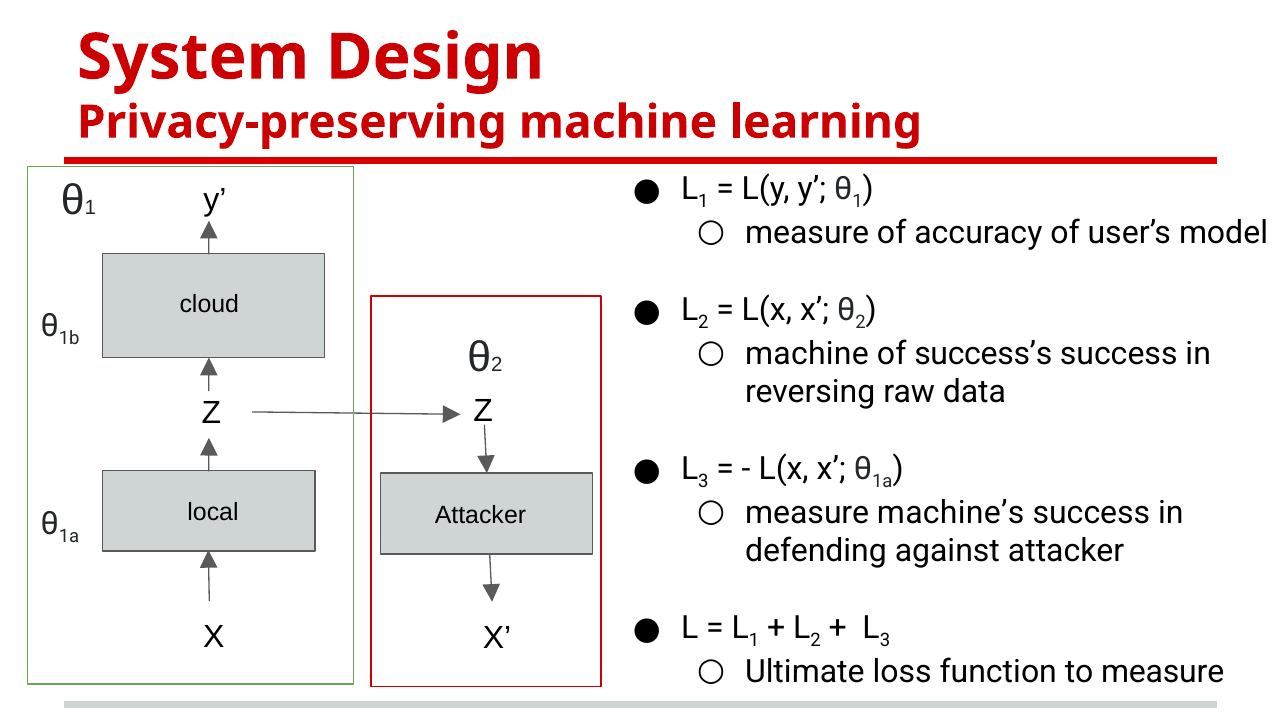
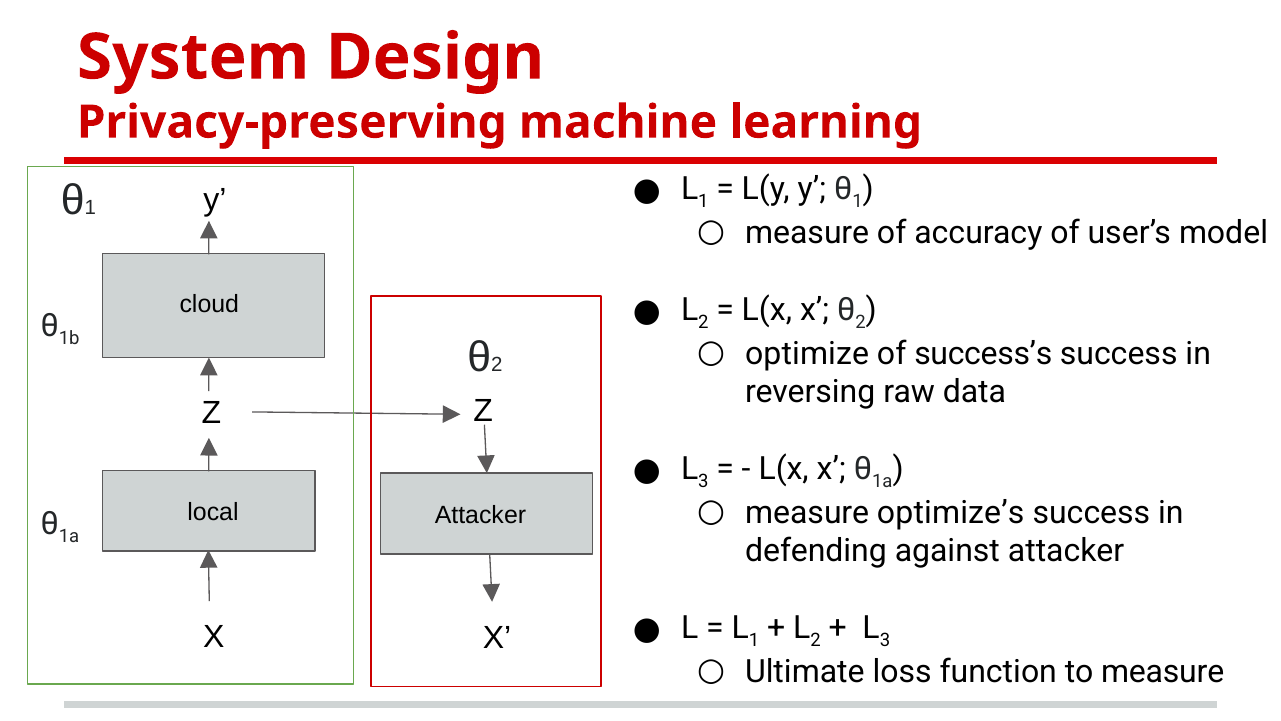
machine at (807, 354): machine -> optimize
machine’s: machine’s -> optimize’s
